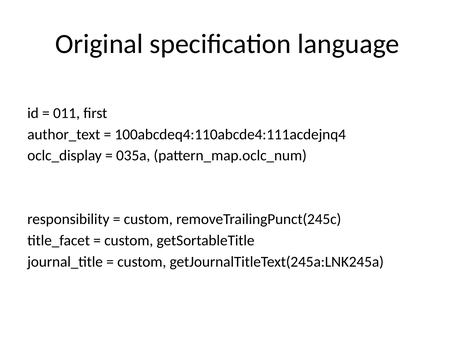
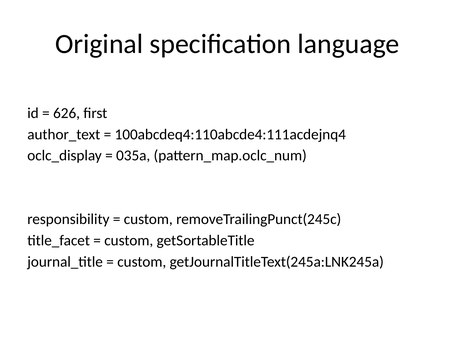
011: 011 -> 626
